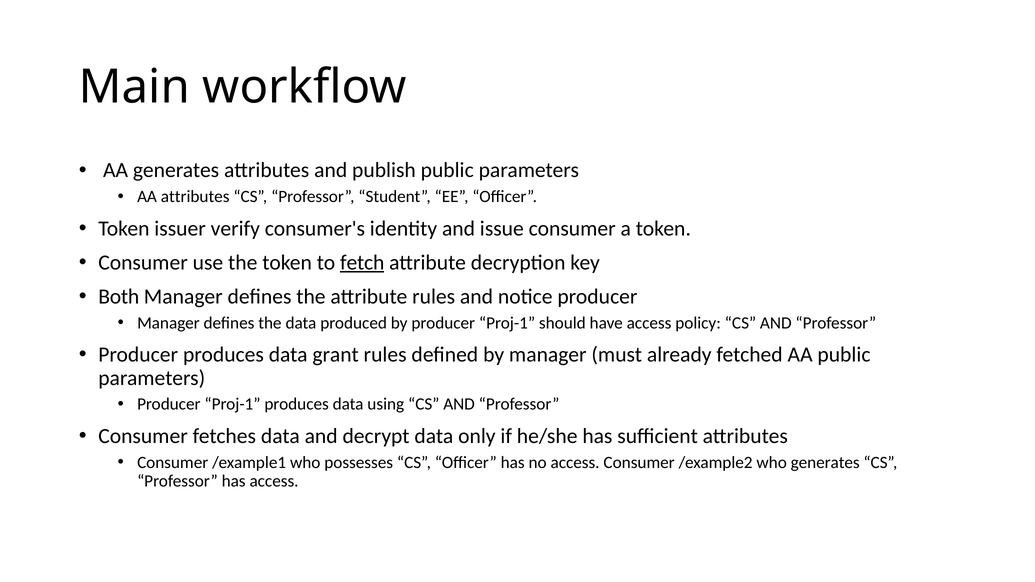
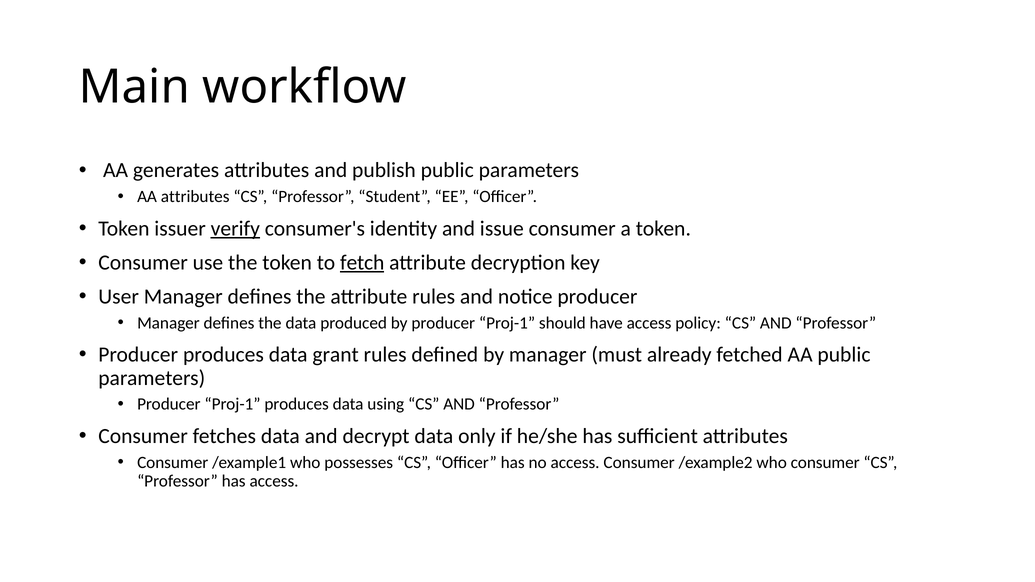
verify underline: none -> present
Both: Both -> User
who generates: generates -> consumer
